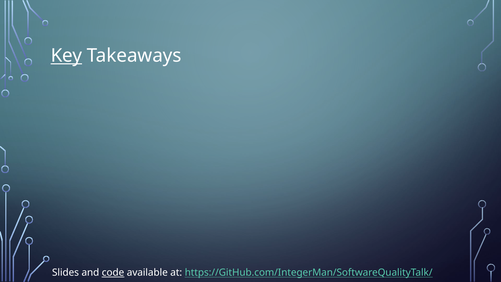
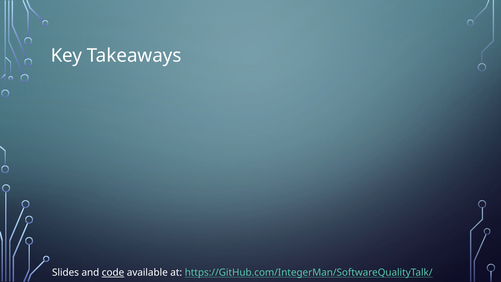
Key underline: present -> none
